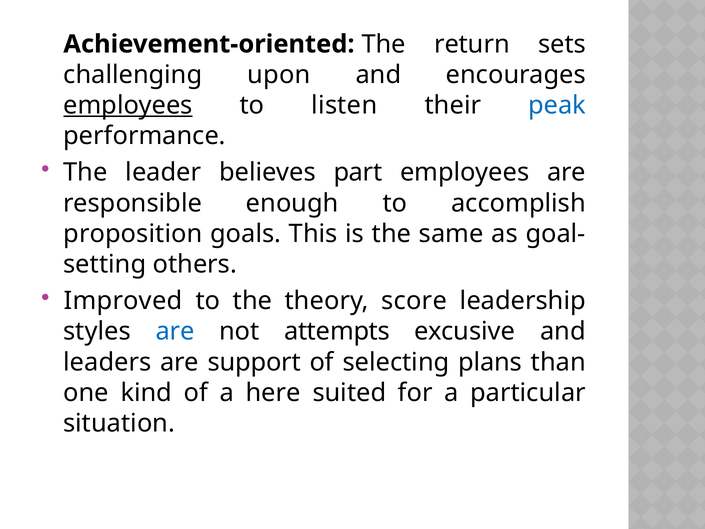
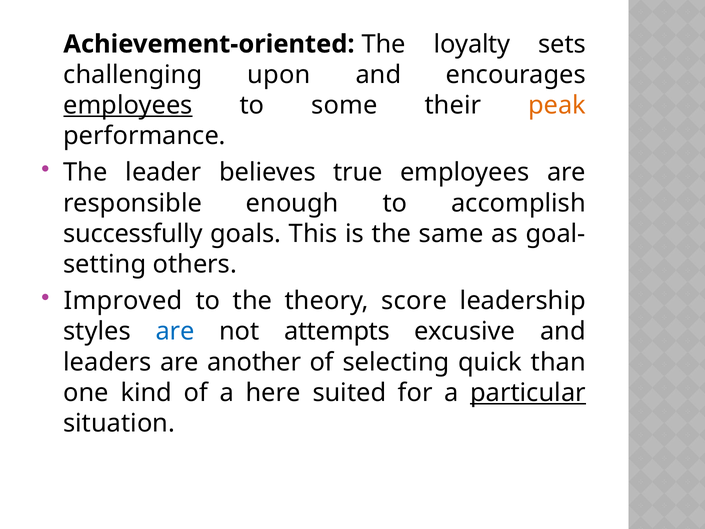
return: return -> loyalty
listen: listen -> some
peak colour: blue -> orange
part: part -> true
proposition: proposition -> successfully
support: support -> another
plans: plans -> quick
particular underline: none -> present
